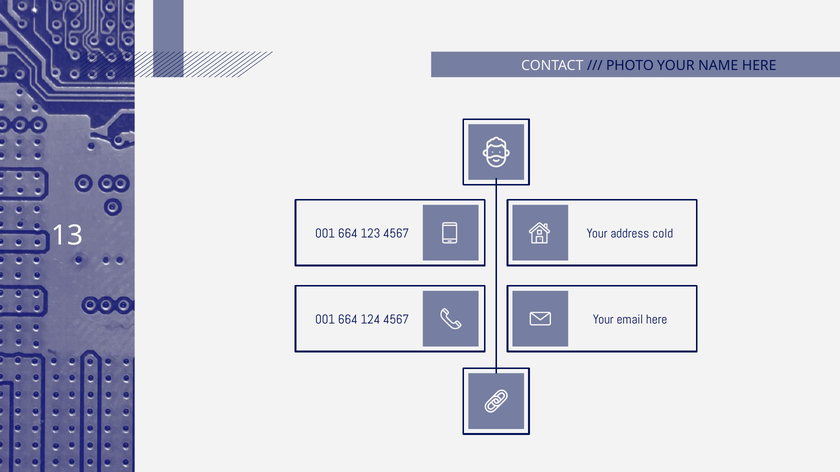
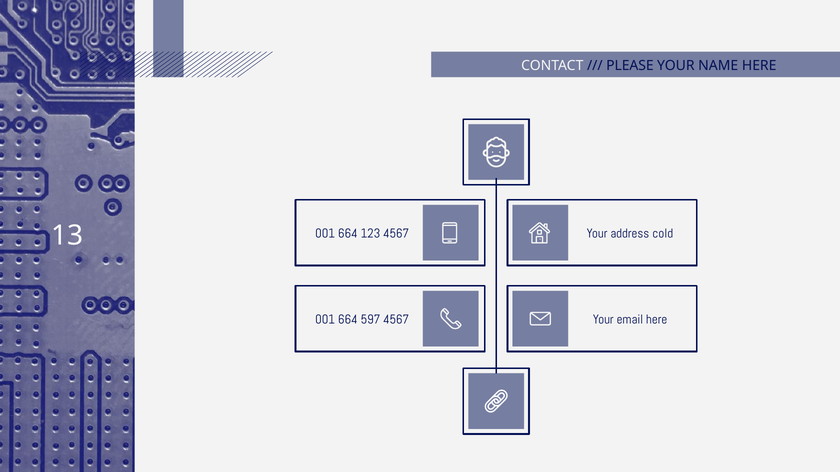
PHOTO: PHOTO -> PLEASE
124: 124 -> 597
